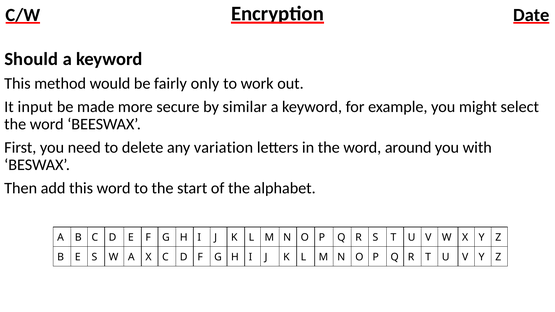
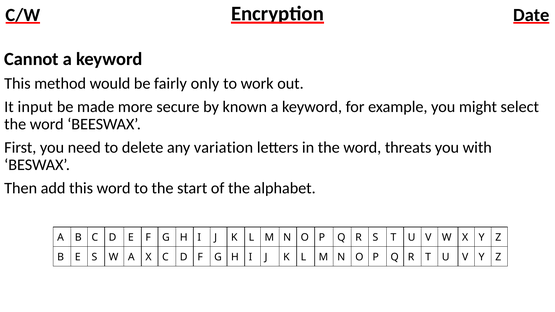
Should: Should -> Cannot
similar: similar -> known
around: around -> threats
